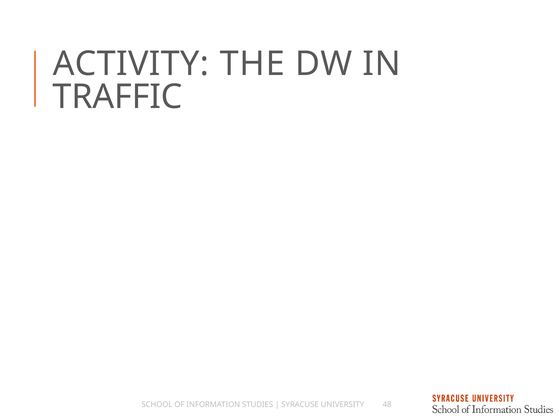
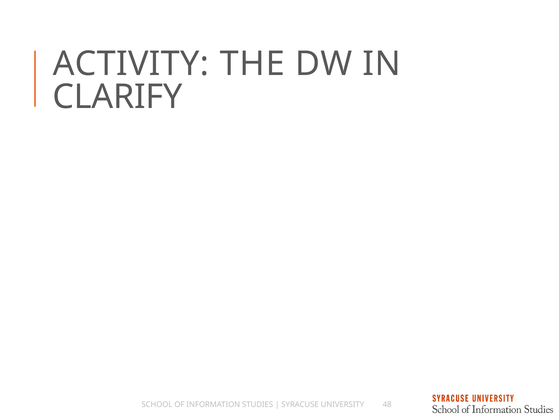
TRAFFIC: TRAFFIC -> CLARIFY
